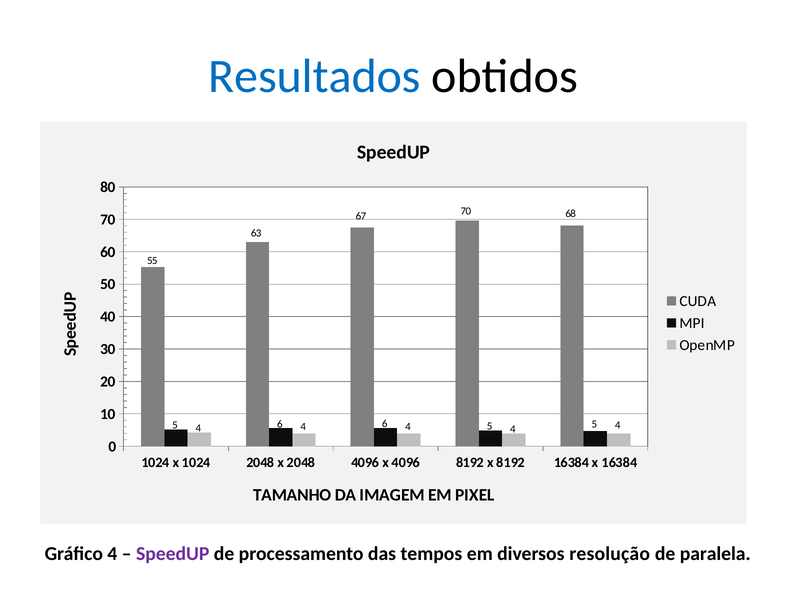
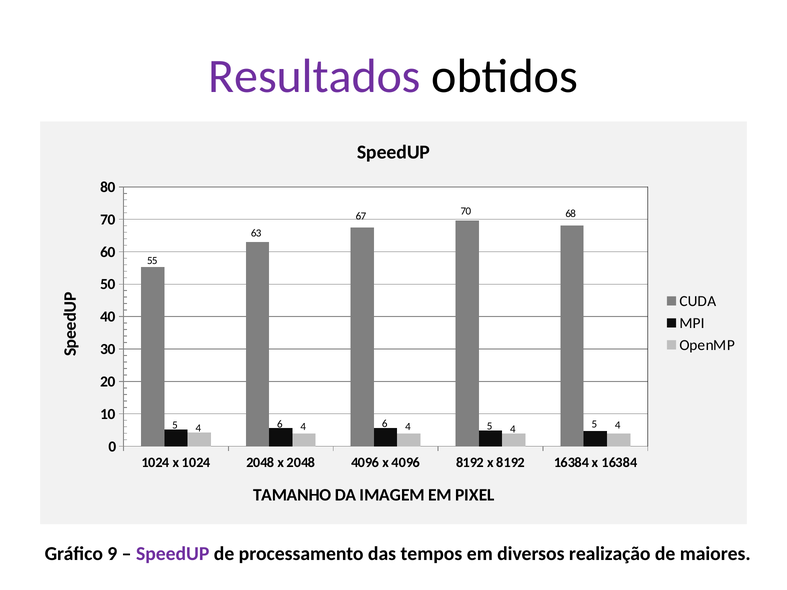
Resultados colour: blue -> purple
Gráfico 4: 4 -> 9
resolução: resolução -> realização
paralela: paralela -> maiores
